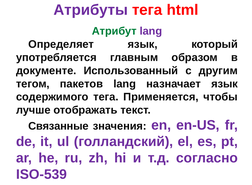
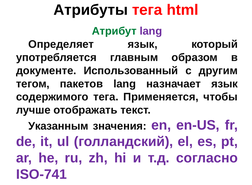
Атрибуты colour: purple -> black
Связанные: Связанные -> Указанным
ISO-539: ISO-539 -> ISO-741
